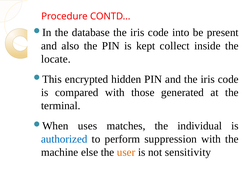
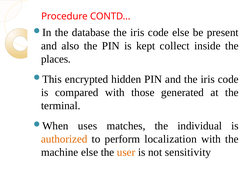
code into: into -> else
locate: locate -> places
authorized colour: blue -> orange
suppression: suppression -> localization
